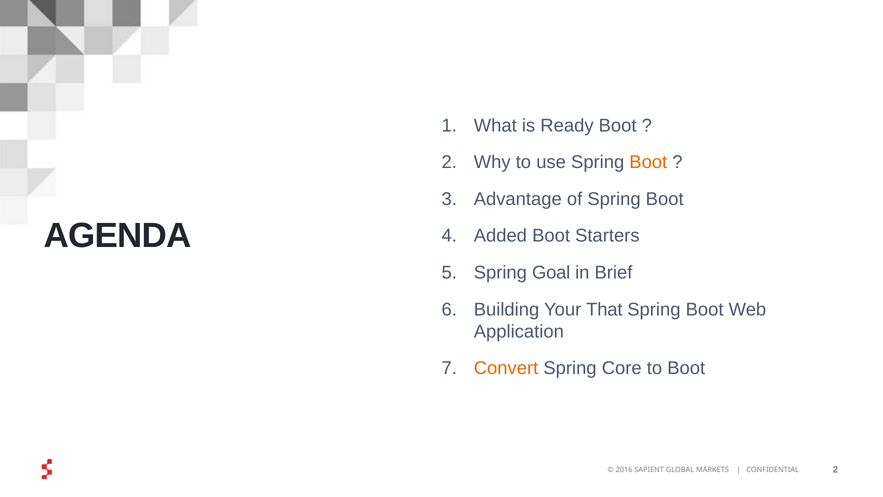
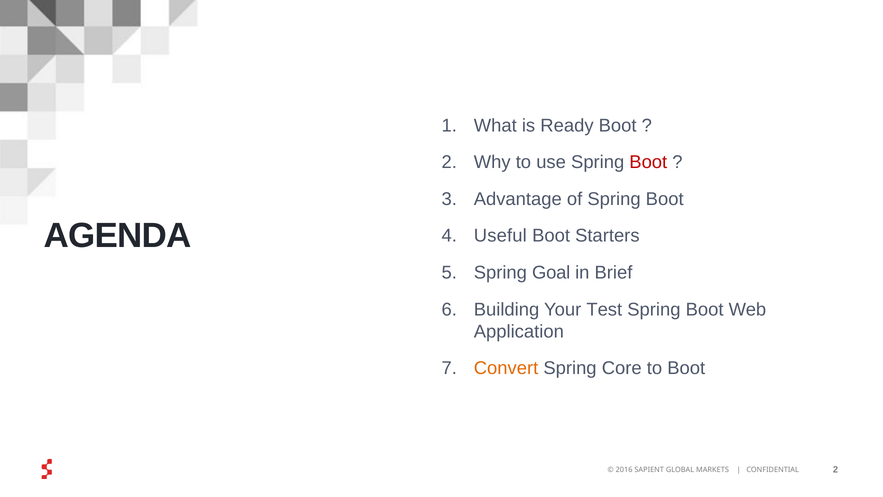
Boot at (648, 162) colour: orange -> red
Added: Added -> Useful
That: That -> Test
